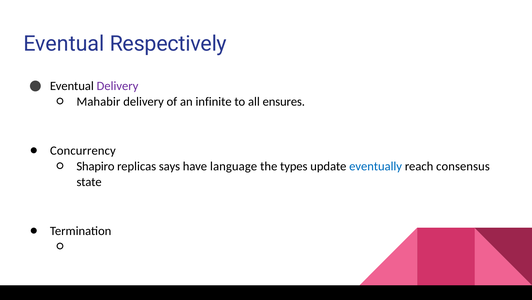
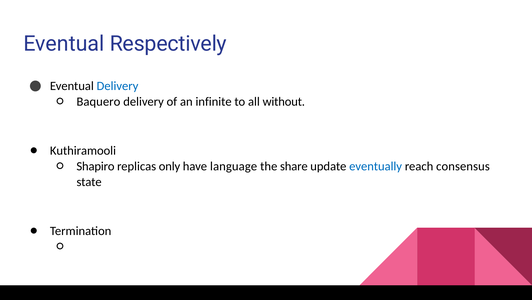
Delivery at (118, 86) colour: purple -> blue
Mahabir: Mahabir -> Baquero
ensures: ensures -> without
Concurrency: Concurrency -> Kuthiramooli
says: says -> only
types: types -> share
